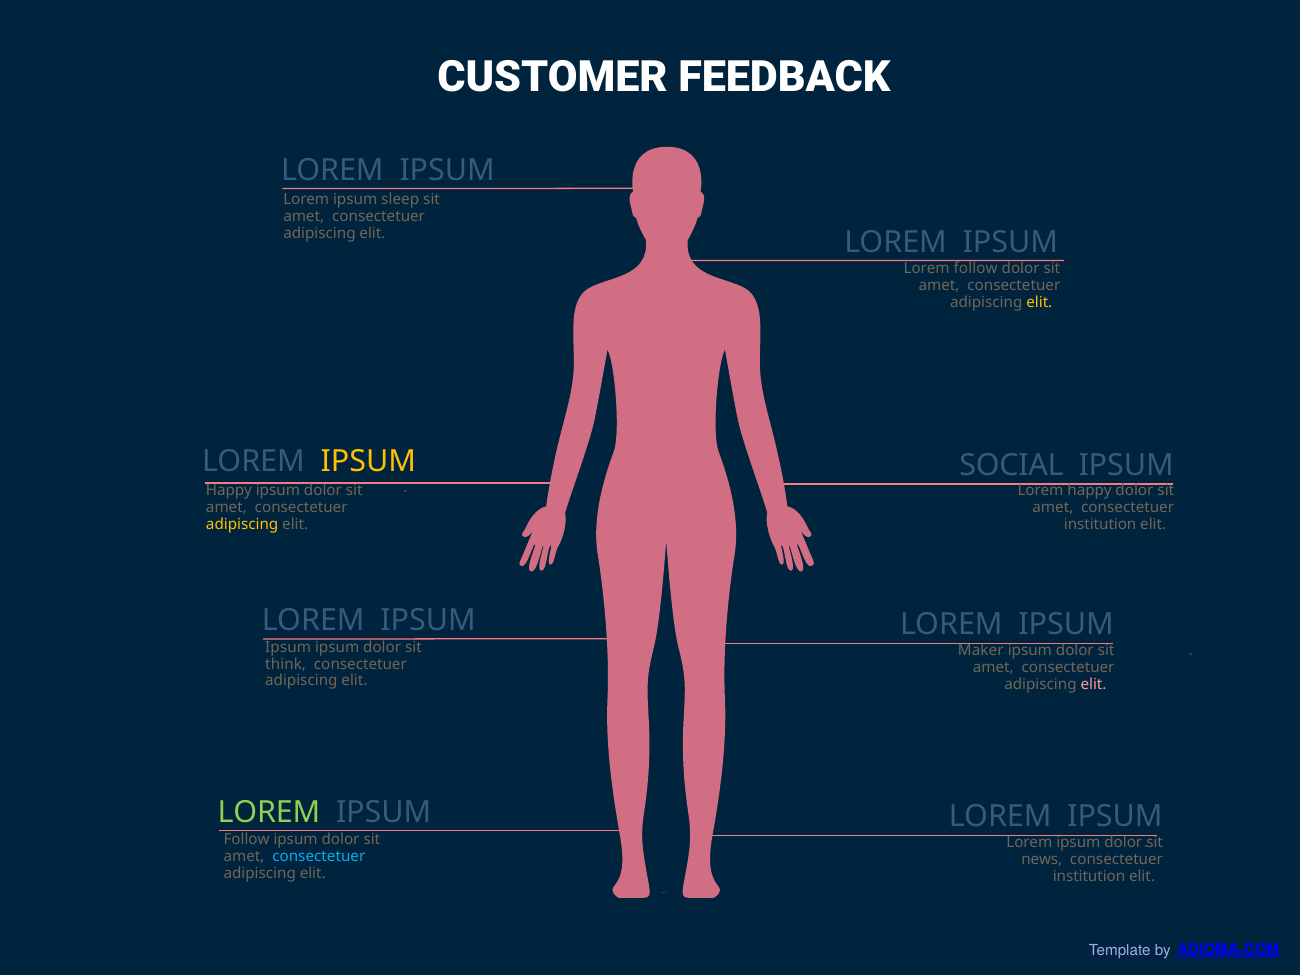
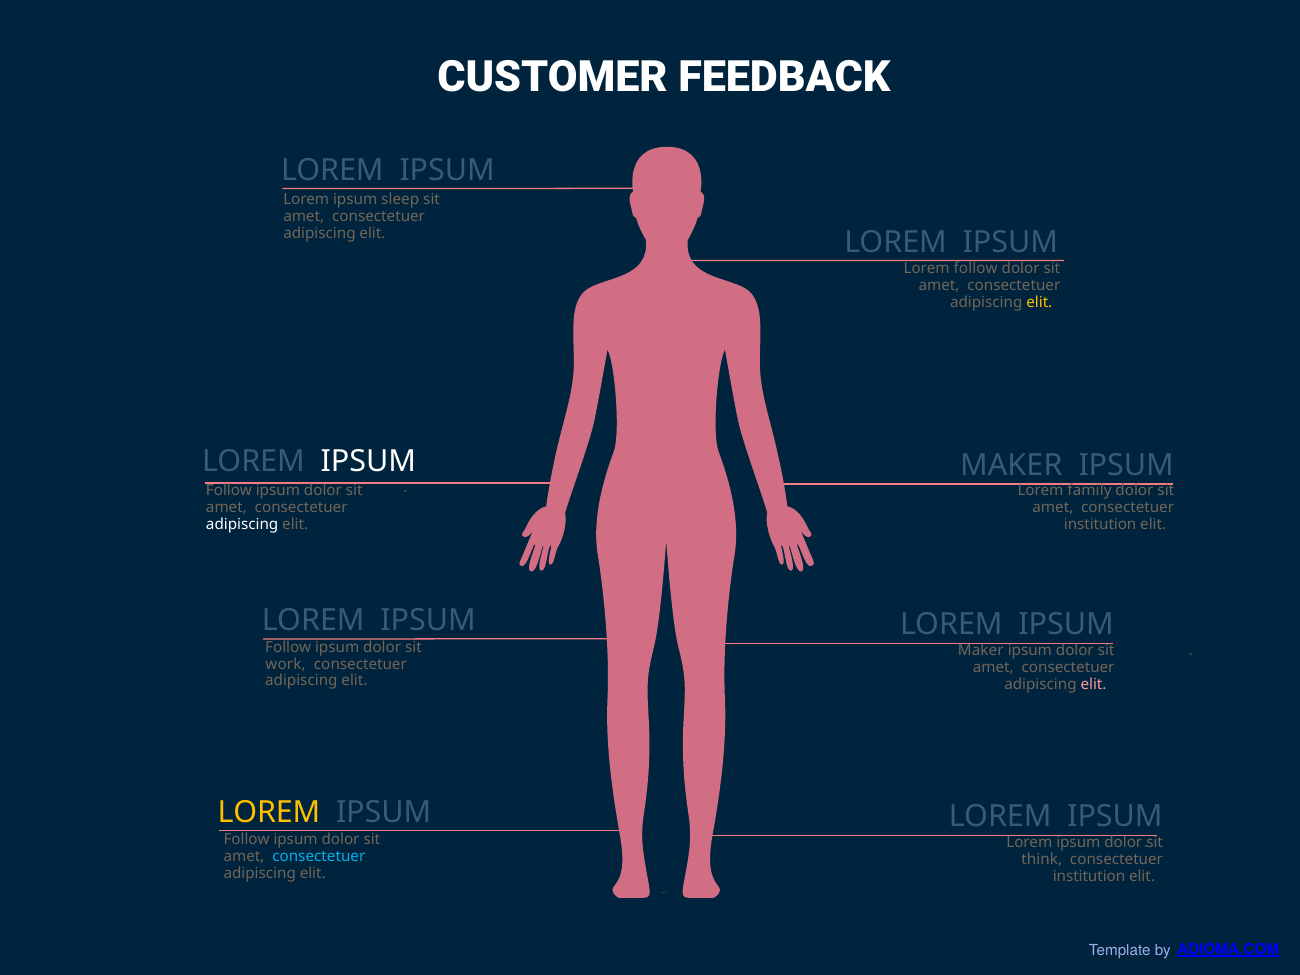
IPSUM at (368, 461) colour: yellow -> white
SOCIAL at (1012, 466): SOCIAL -> MAKER
Happy at (229, 491): Happy -> Follow
Lorem happy: happy -> family
adipiscing at (242, 524) colour: yellow -> white
Ipsum at (288, 647): Ipsum -> Follow
think: think -> work
LOREM at (269, 812) colour: light green -> yellow
news: news -> think
